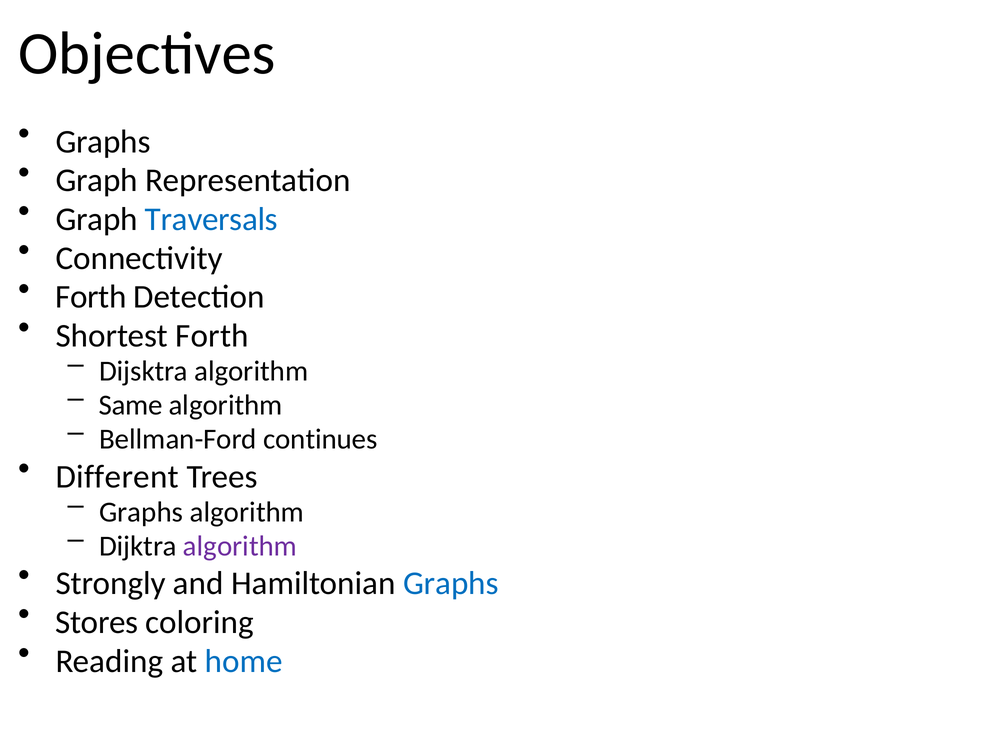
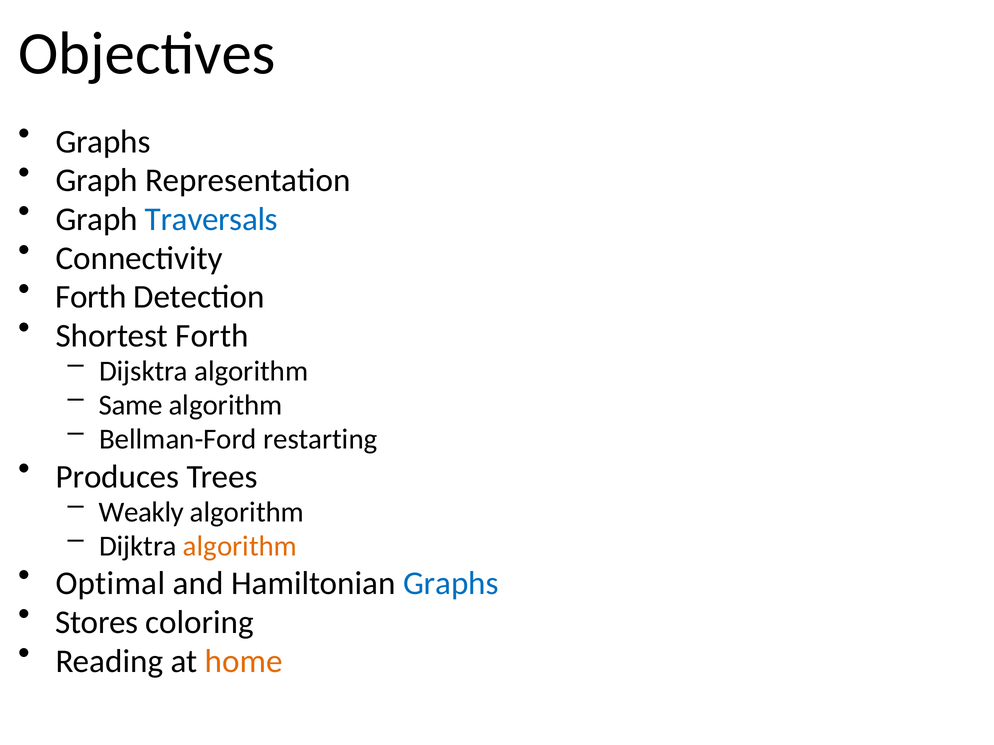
continues: continues -> restarting
Different: Different -> Produces
Graphs at (141, 512): Graphs -> Weakly
algorithm at (240, 546) colour: purple -> orange
Strongly: Strongly -> Optimal
home colour: blue -> orange
